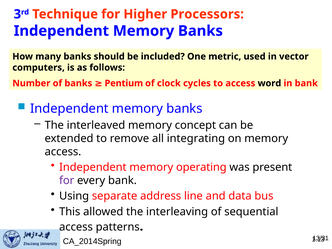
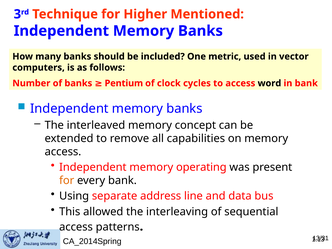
Processors: Processors -> Mentioned
integrating: integrating -> capabilities
for at (67, 180) colour: purple -> orange
